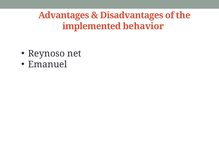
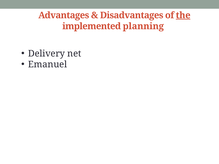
the underline: none -> present
behavior: behavior -> planning
Reynoso: Reynoso -> Delivery
